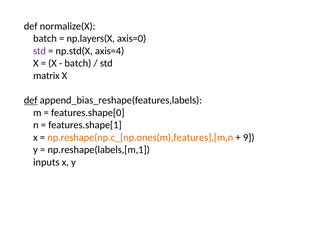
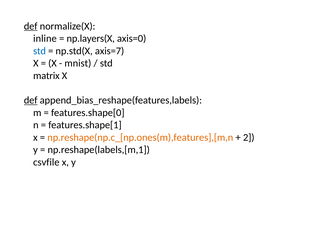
def at (31, 26) underline: none -> present
batch at (45, 38): batch -> inline
std at (40, 51) colour: purple -> blue
axis=4: axis=4 -> axis=7
batch at (78, 63): batch -> mnist
9: 9 -> 2
inputs: inputs -> csvfile
